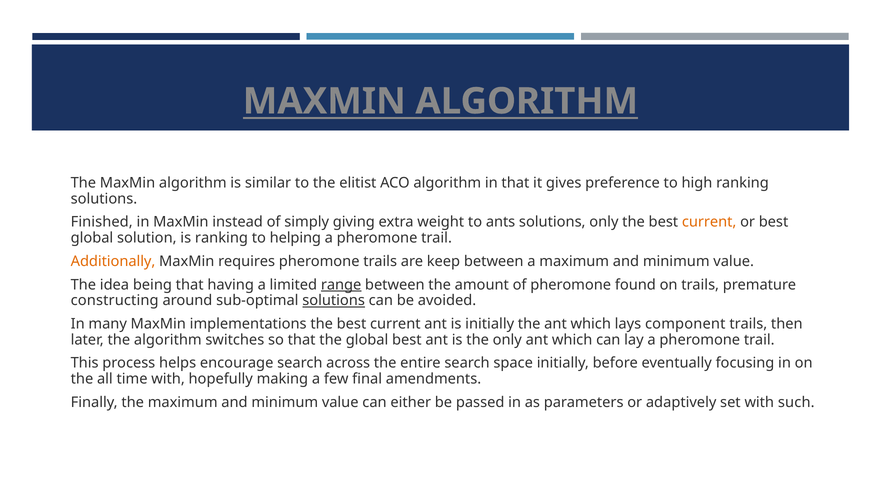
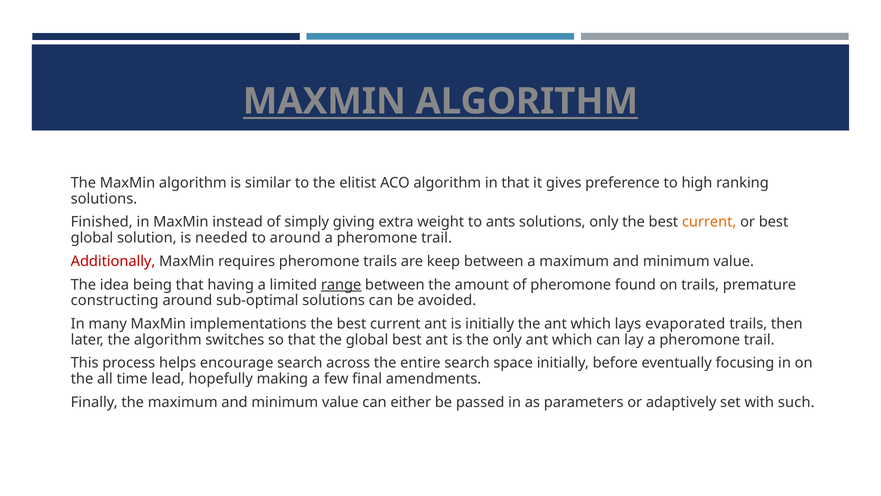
is ranking: ranking -> needed
to helping: helping -> around
Additionally colour: orange -> red
solutions at (334, 300) underline: present -> none
component: component -> evaporated
time with: with -> lead
